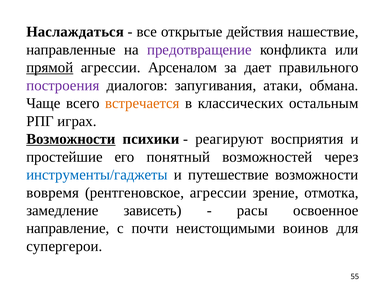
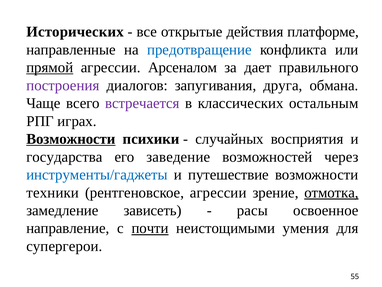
Наслаждаться: Наслаждаться -> Исторических
нашествие: нашествие -> платформе
предотвращение colour: purple -> blue
атаки: атаки -> друга
встречается colour: orange -> purple
реагируют: реагируют -> случайных
простейшие: простейшие -> государства
понятный: понятный -> заведение
вовремя: вовремя -> техники
отмотка underline: none -> present
почти underline: none -> present
воинов: воинов -> умения
